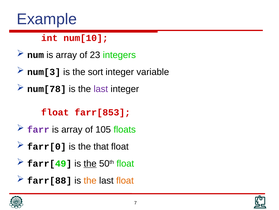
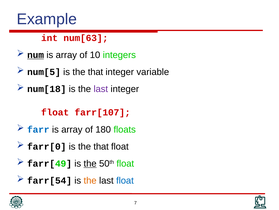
num[10: num[10 -> num[63
num underline: none -> present
23: 23 -> 10
num[3: num[3 -> num[5
sort at (96, 72): sort -> that
num[78: num[78 -> num[18
farr[853: farr[853 -> farr[107
farr colour: purple -> blue
105: 105 -> 180
farr[88: farr[88 -> farr[54
float at (125, 180) colour: orange -> blue
